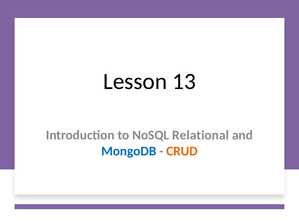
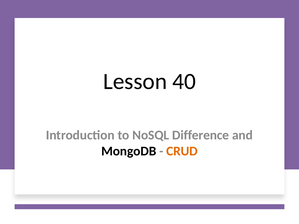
13: 13 -> 40
Relational: Relational -> Difference
MongoDB colour: blue -> black
